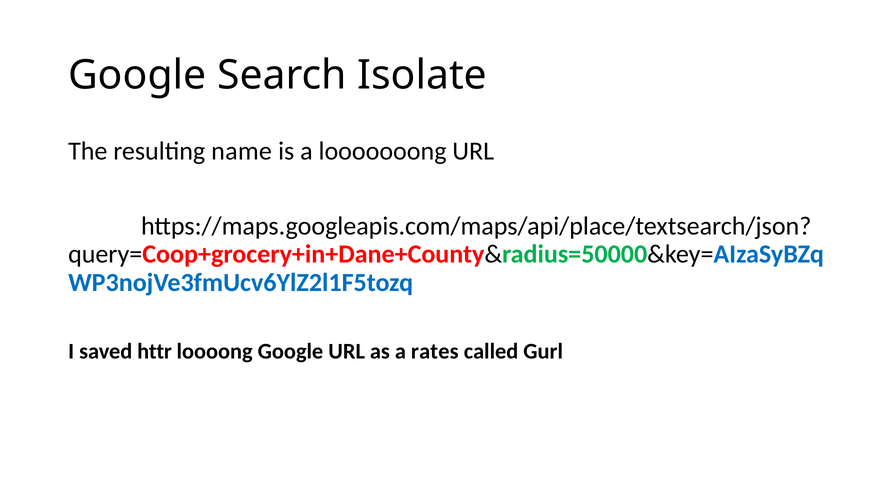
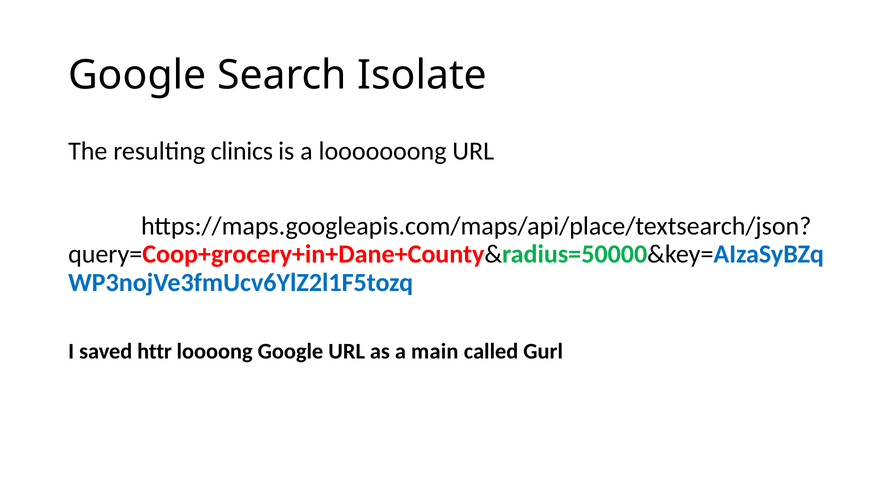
name: name -> clinics
rates: rates -> main
